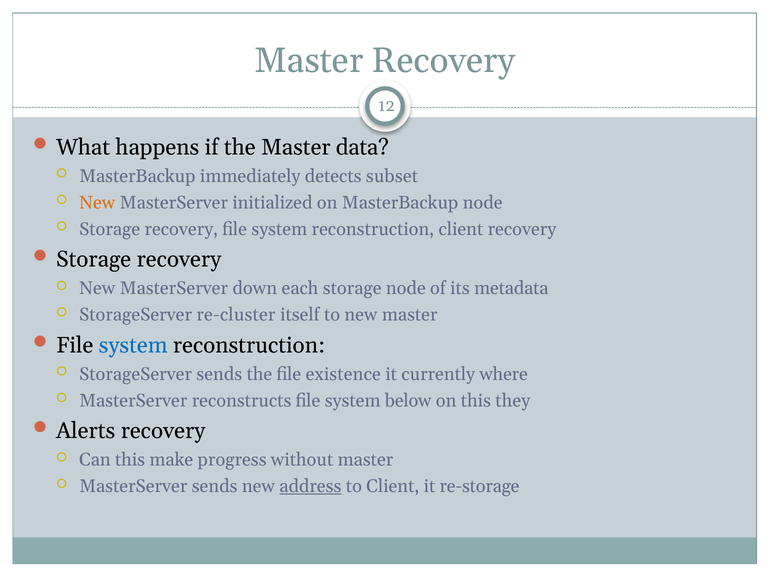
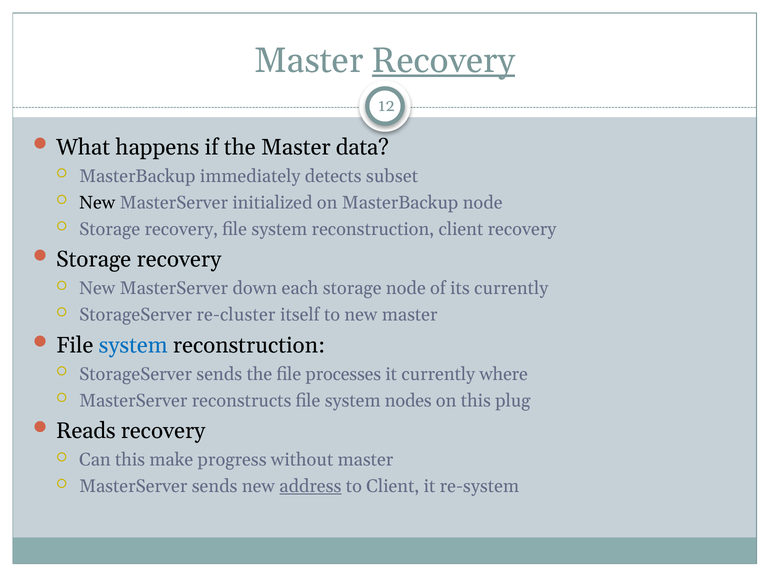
Recovery at (443, 61) underline: none -> present
New at (97, 203) colour: orange -> black
its metadata: metadata -> currently
existence: existence -> processes
below: below -> nodes
they: they -> plug
Alerts: Alerts -> Reads
re-storage: re-storage -> re-system
